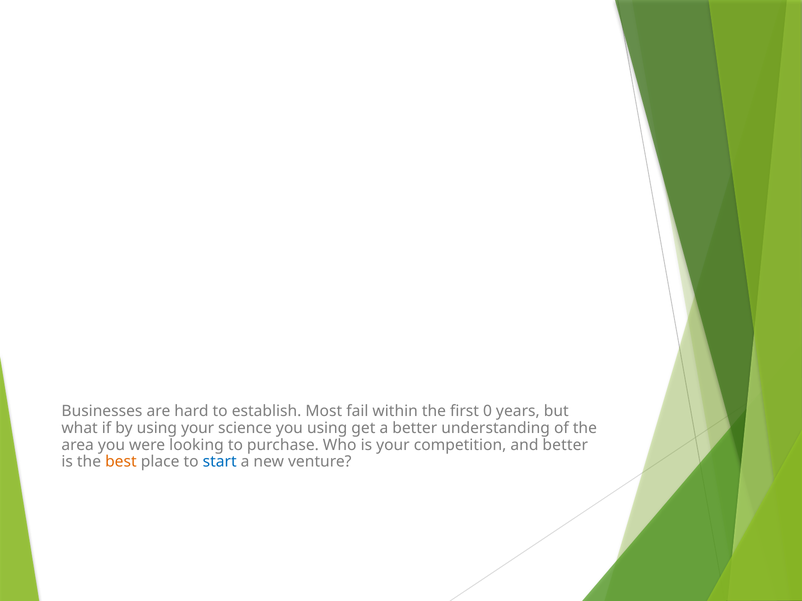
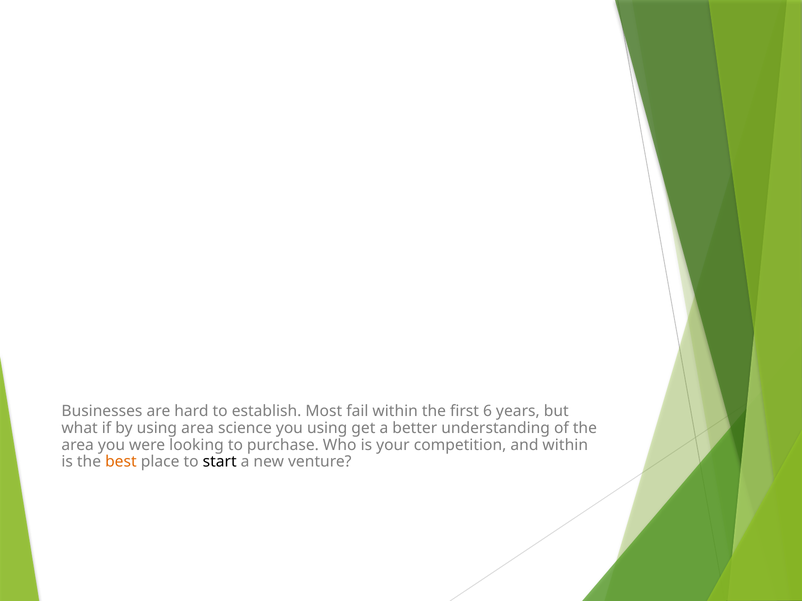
0: 0 -> 6
using your: your -> area
and better: better -> within
start colour: blue -> black
